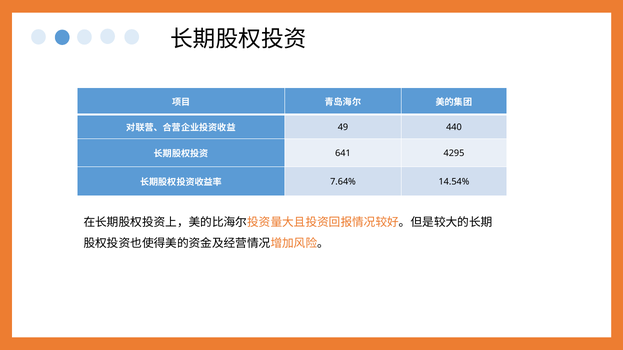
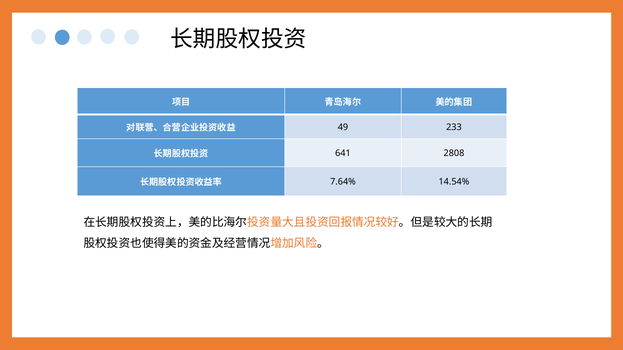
440: 440 -> 233
4295: 4295 -> 2808
